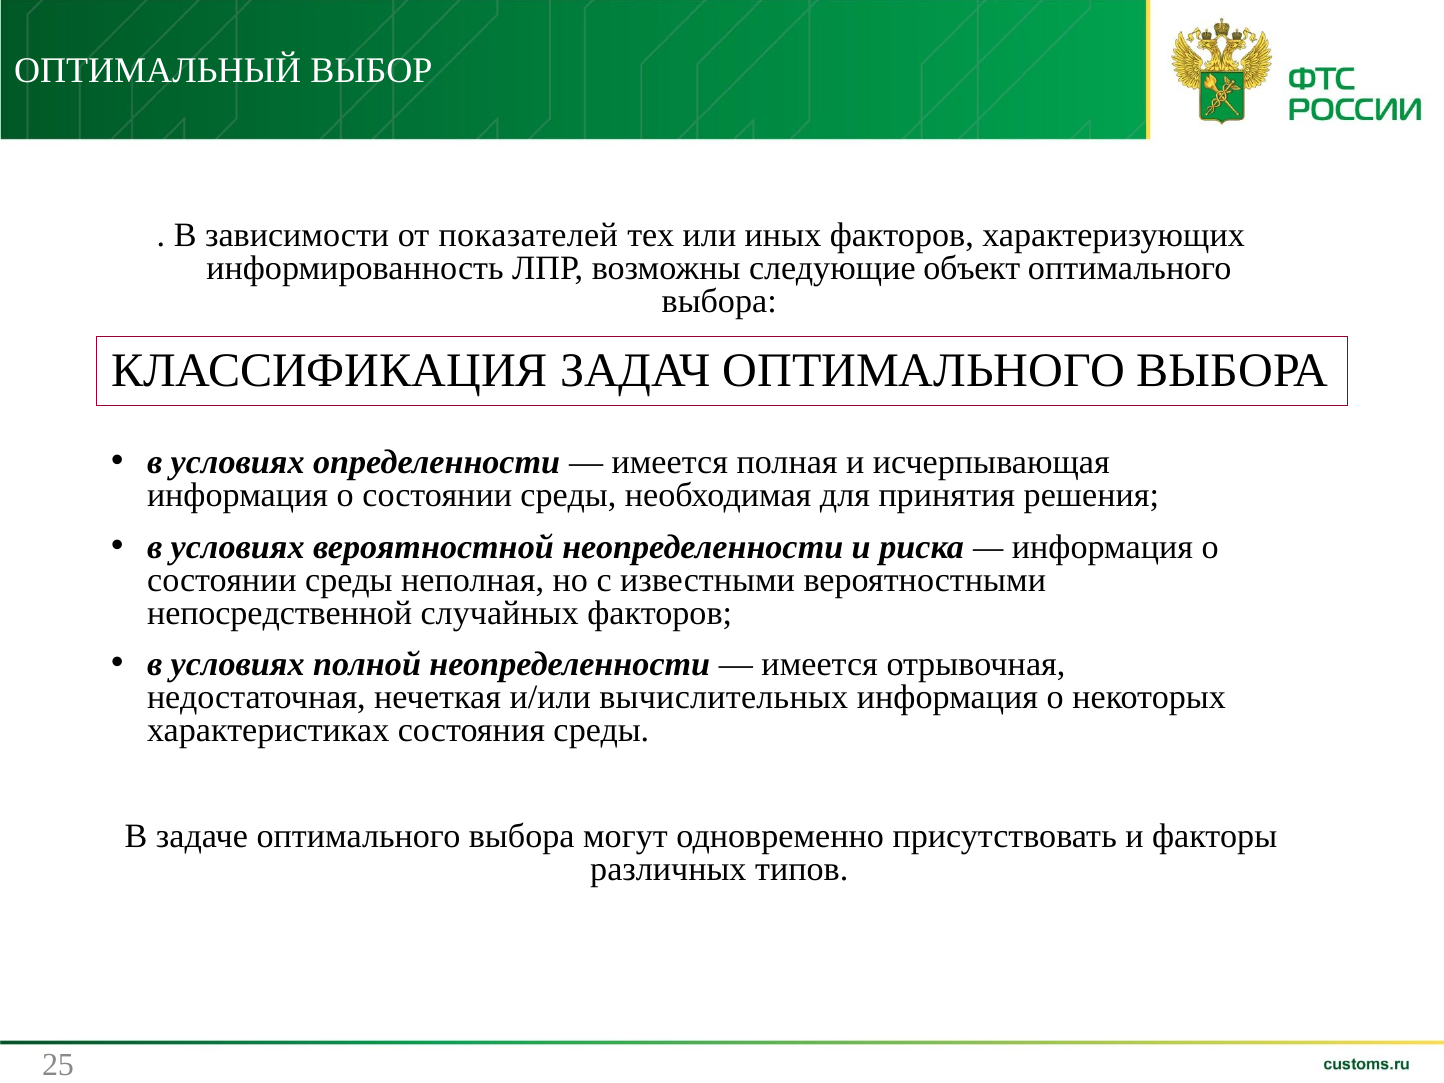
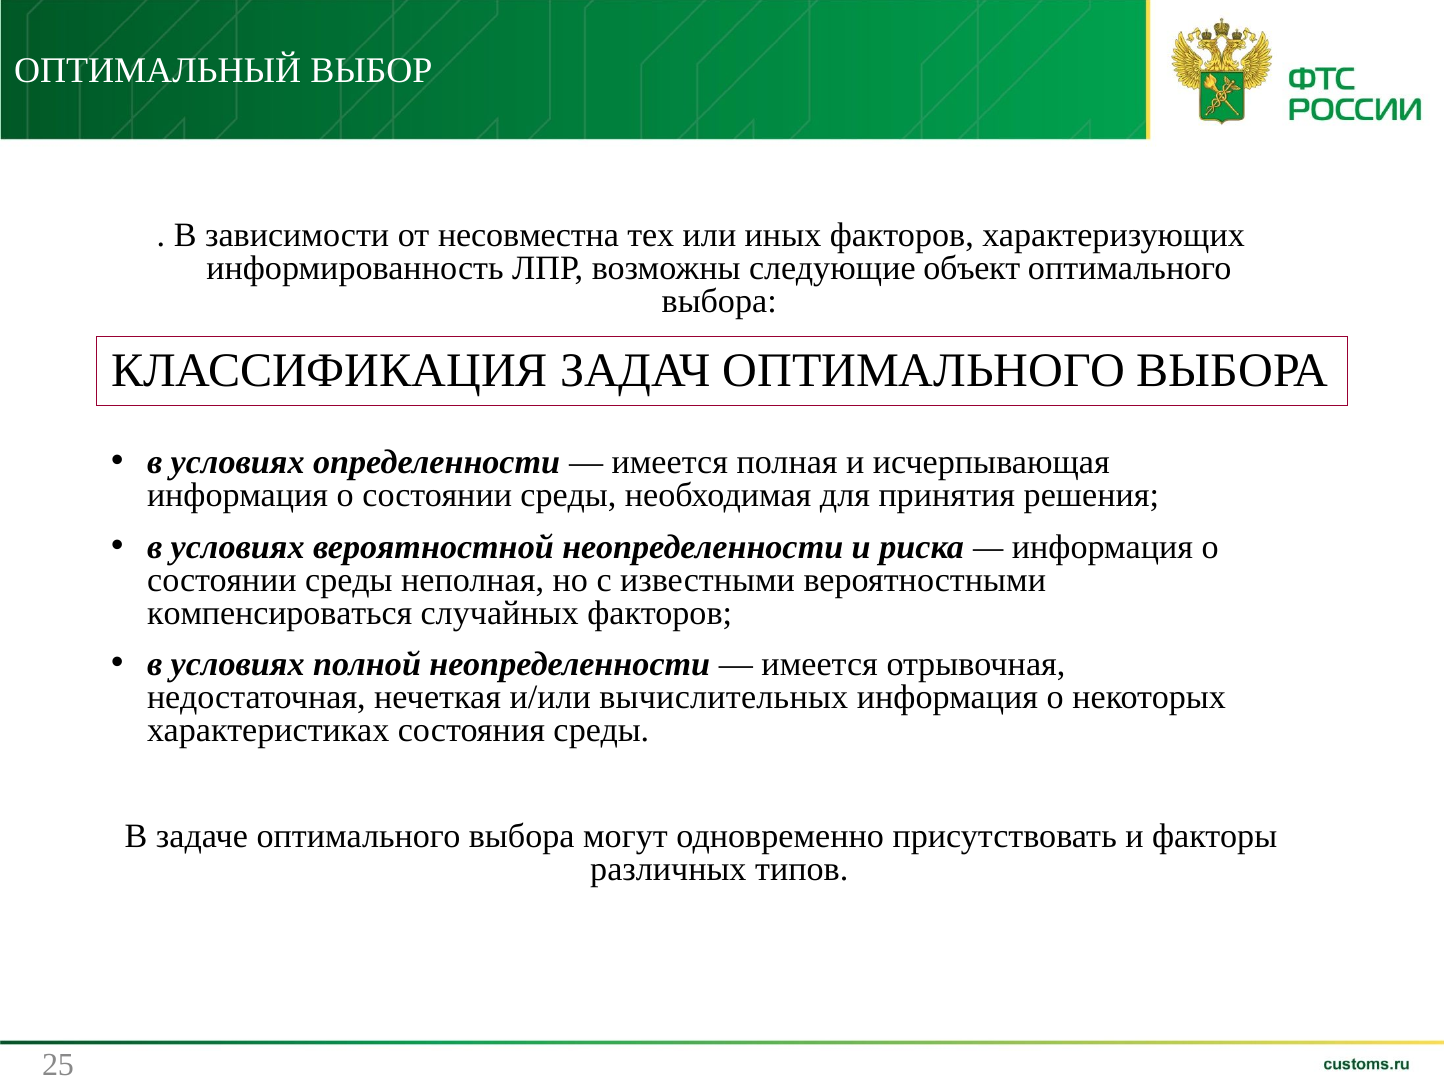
показателей: показателей -> несовместна
непосредственной: непосредственной -> компенсироваться
